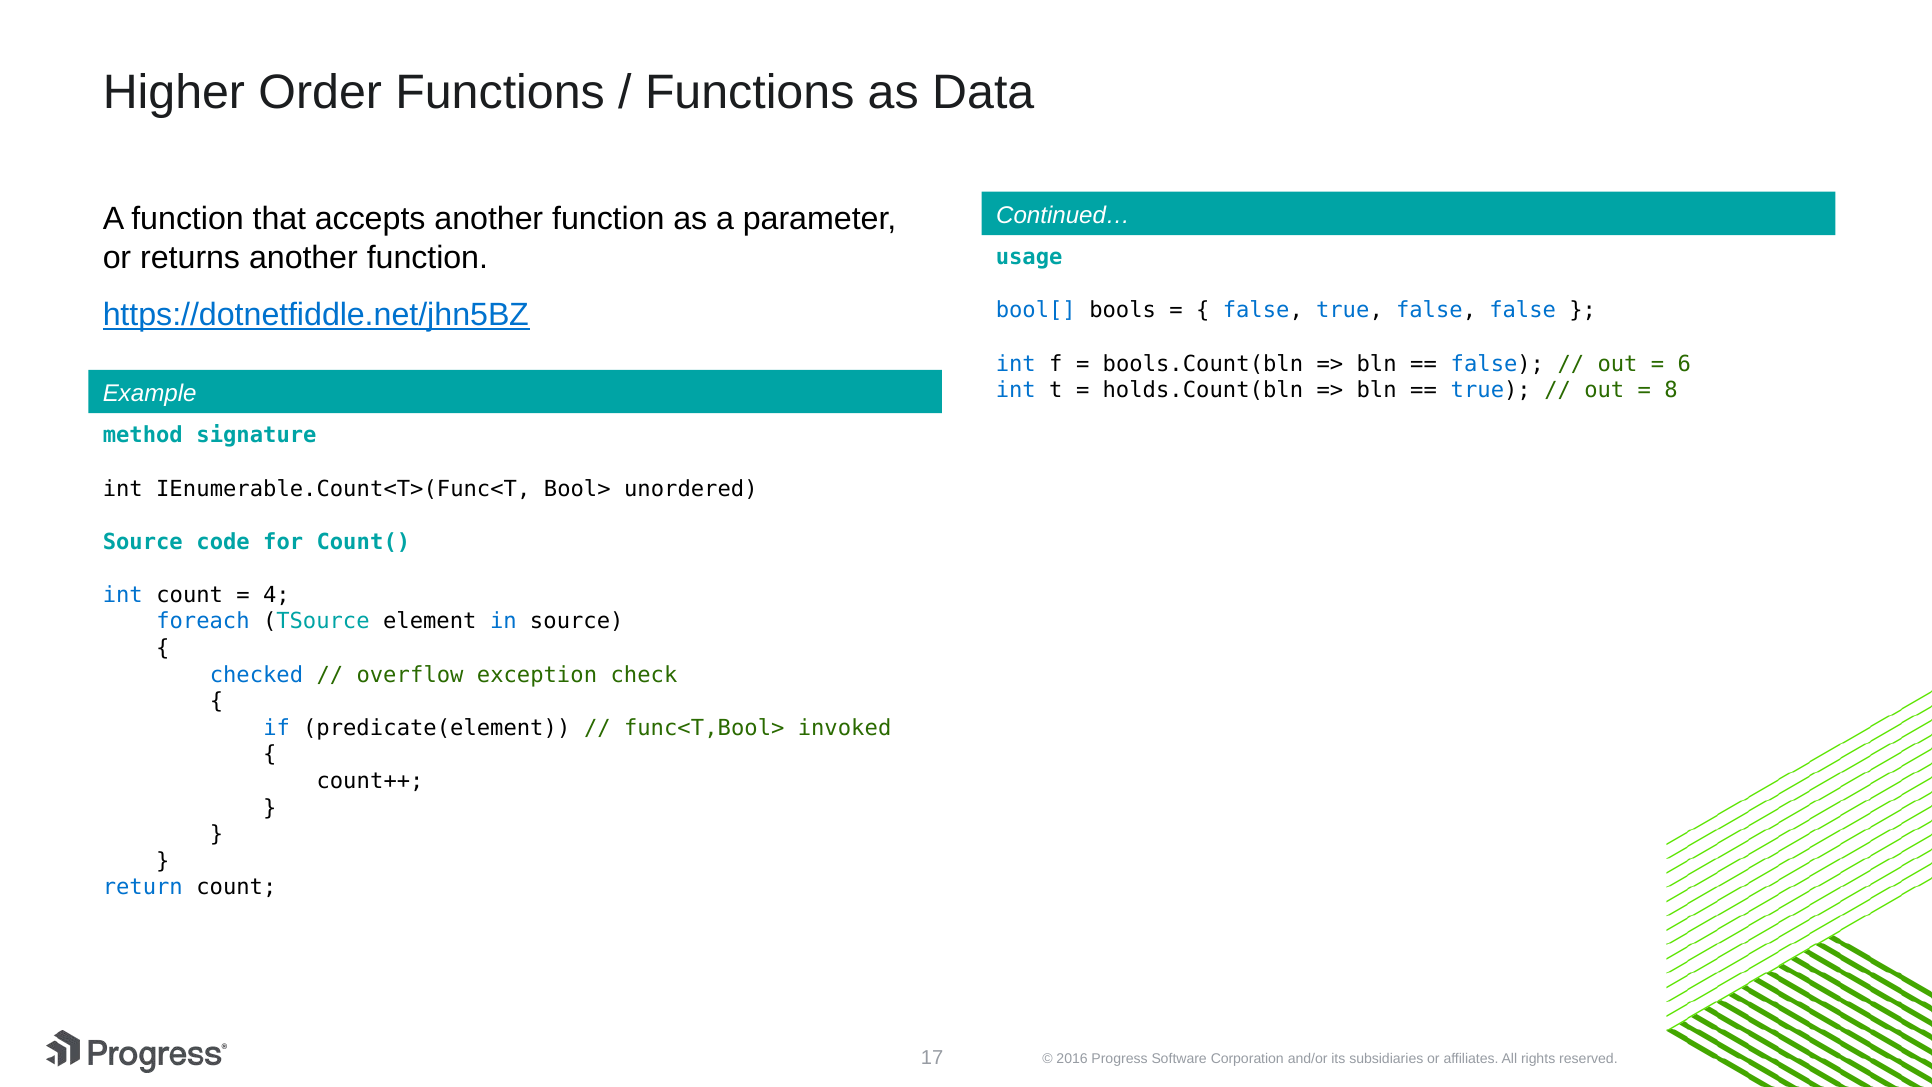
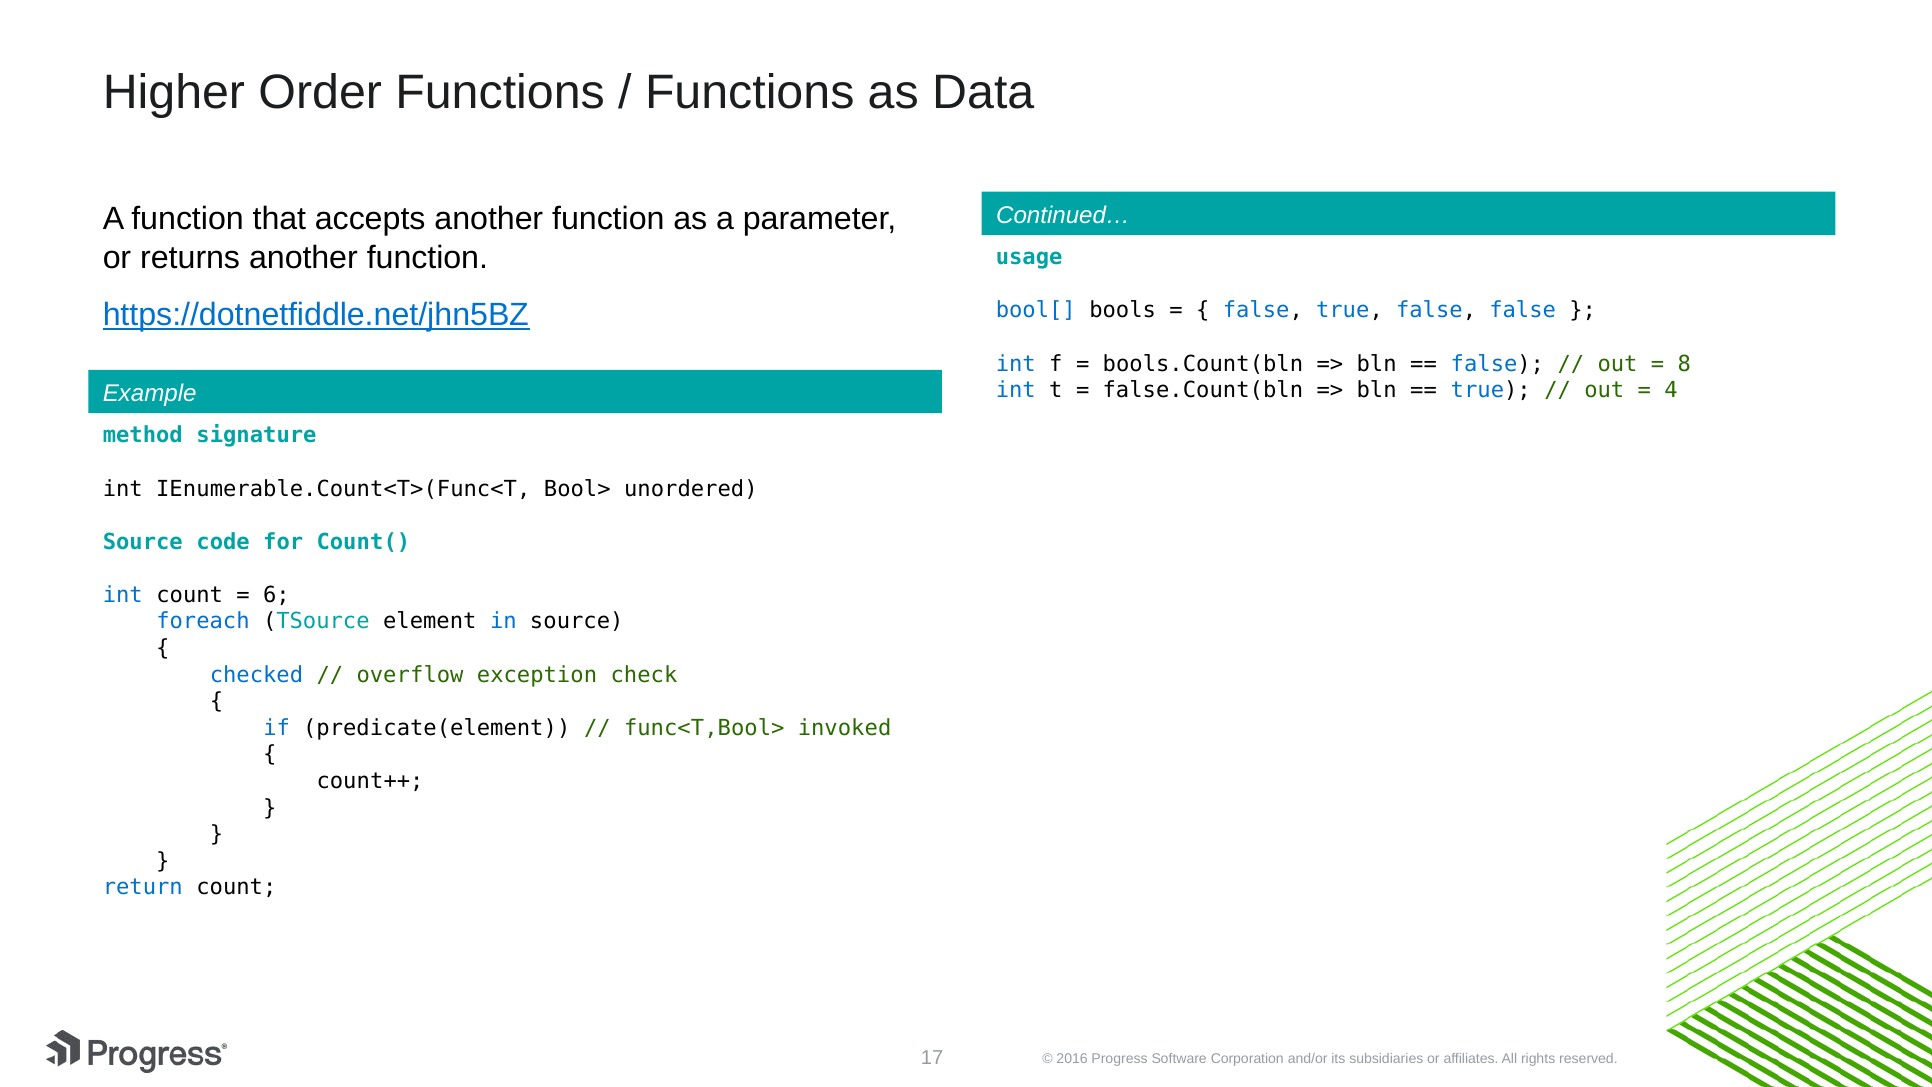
6: 6 -> 8
holds.Count(bln: holds.Count(bln -> false.Count(bln
8: 8 -> 4
4: 4 -> 6
